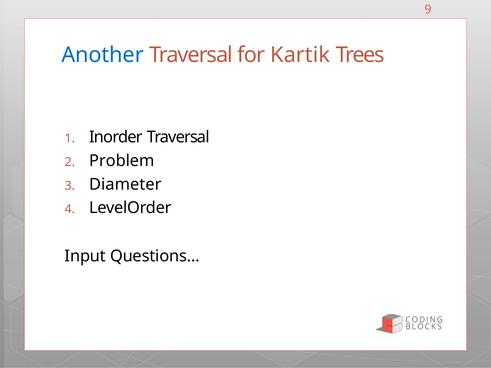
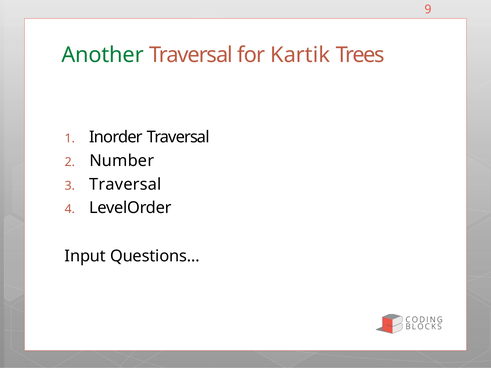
Another colour: blue -> green
Problem: Problem -> Number
Diameter at (125, 184): Diameter -> Traversal
